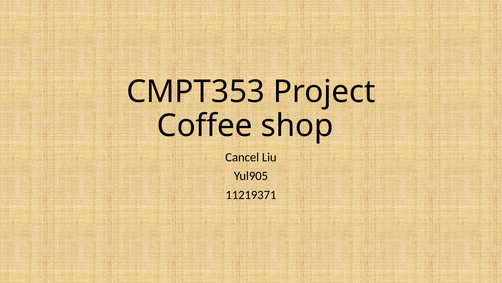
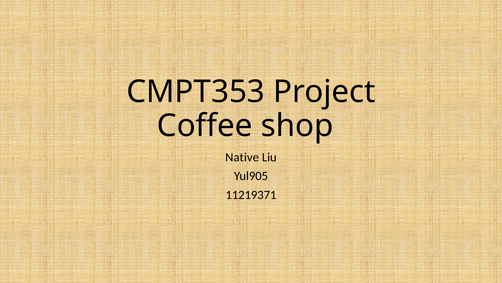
Cancel: Cancel -> Native
